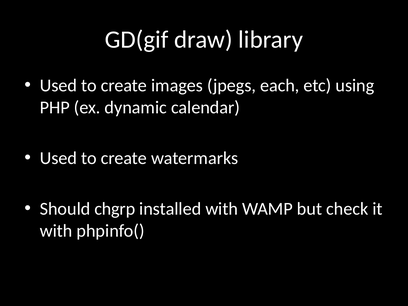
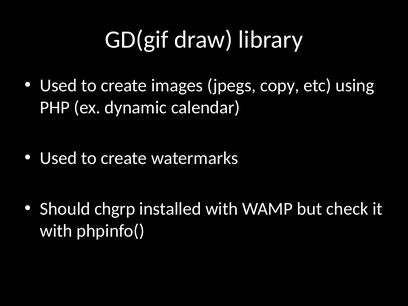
each: each -> copy
